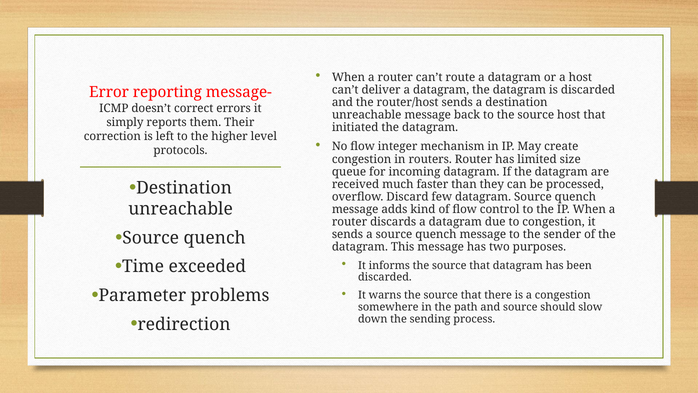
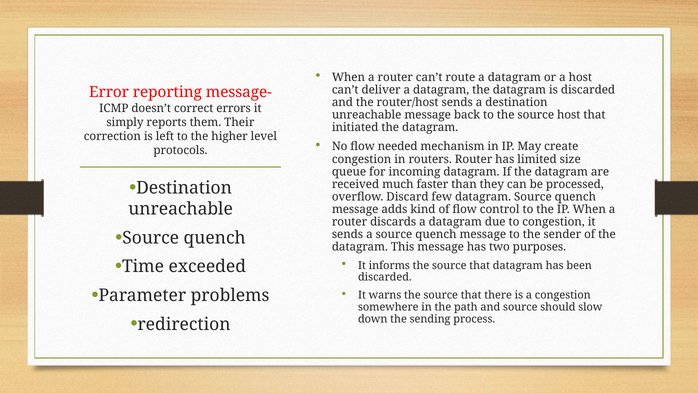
integer: integer -> needed
